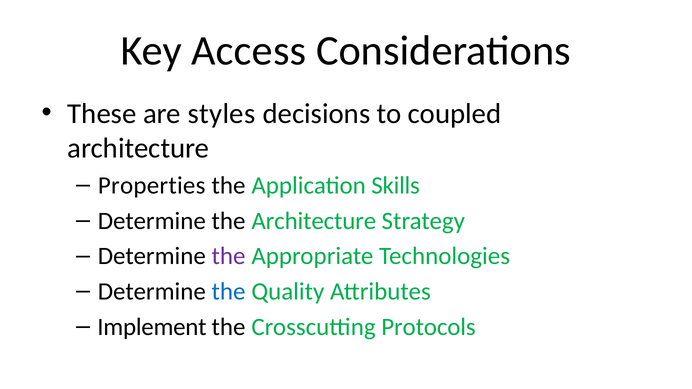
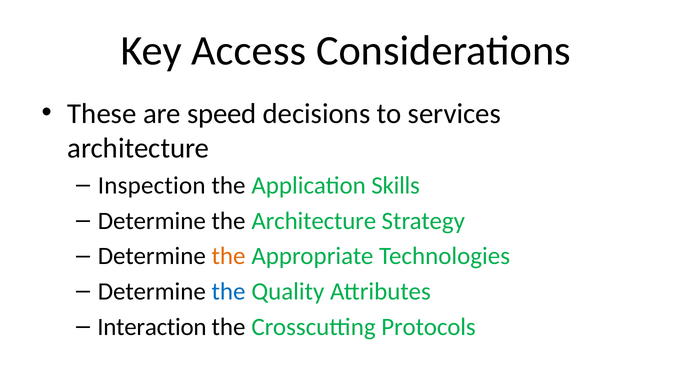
styles: styles -> speed
coupled: coupled -> services
Properties: Properties -> Inspection
the at (228, 256) colour: purple -> orange
Implement: Implement -> Interaction
